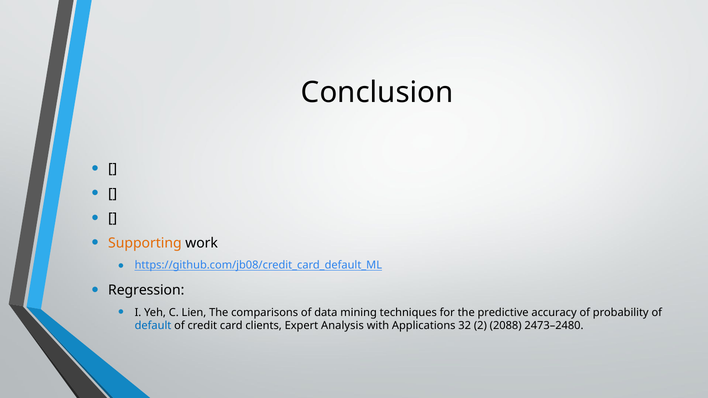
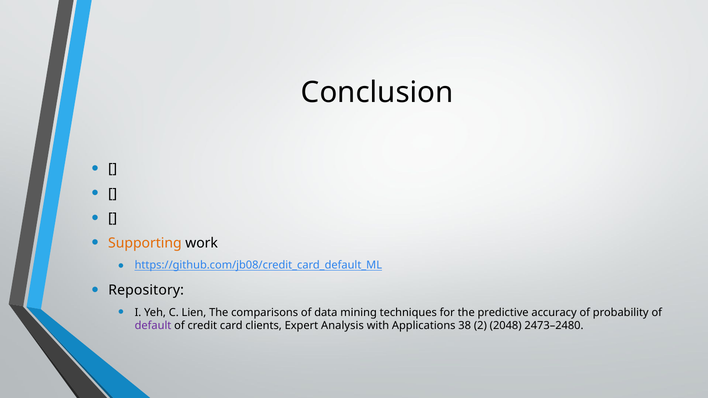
Regression: Regression -> Repository
default colour: blue -> purple
32: 32 -> 38
2088: 2088 -> 2048
